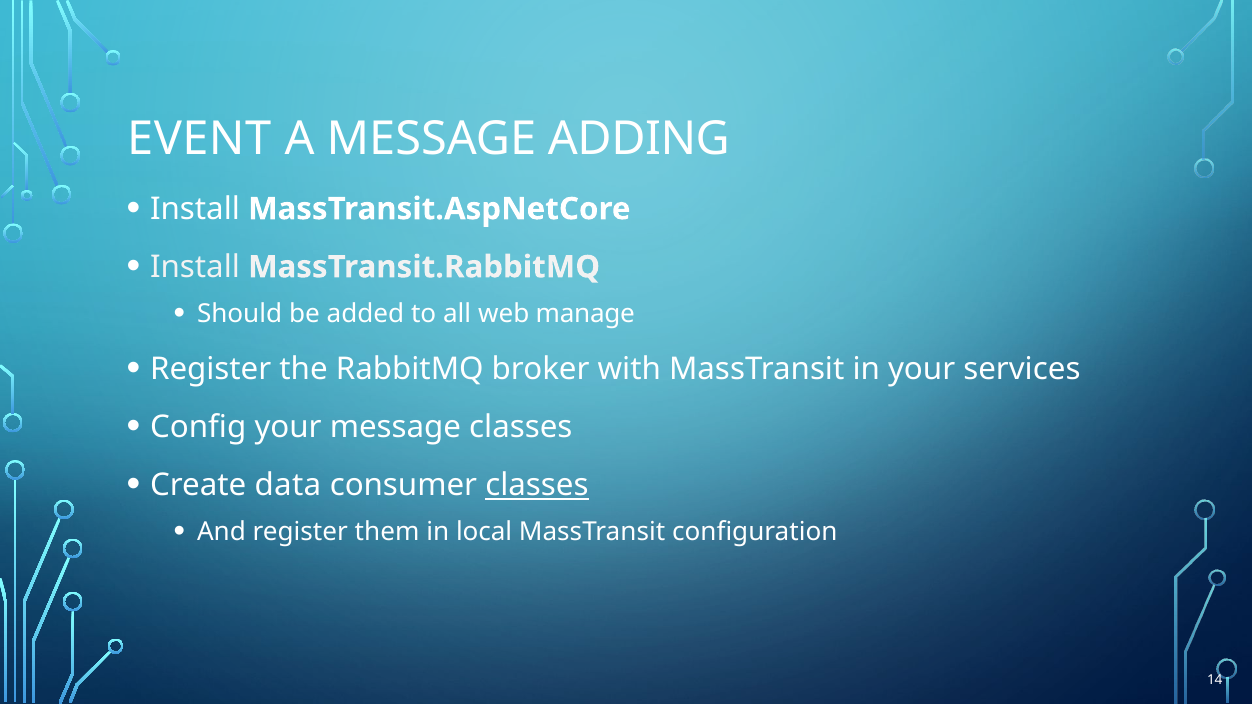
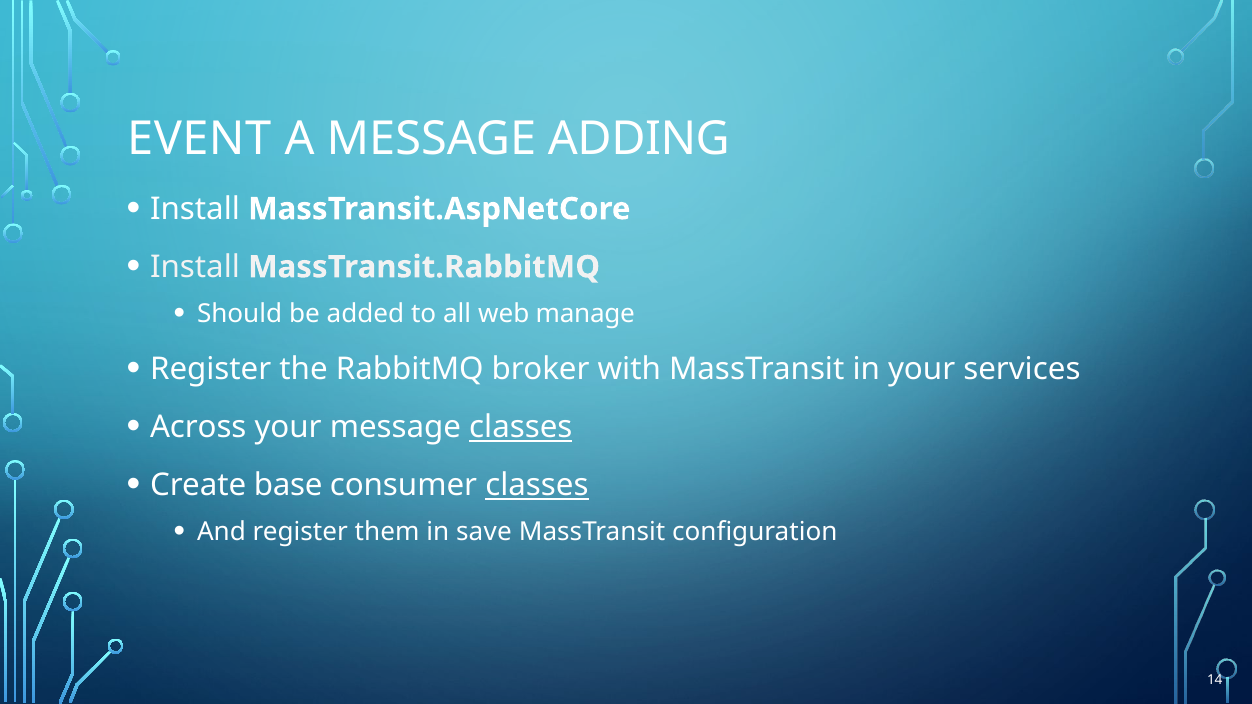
Config: Config -> Across
classes at (521, 427) underline: none -> present
data: data -> base
local: local -> save
